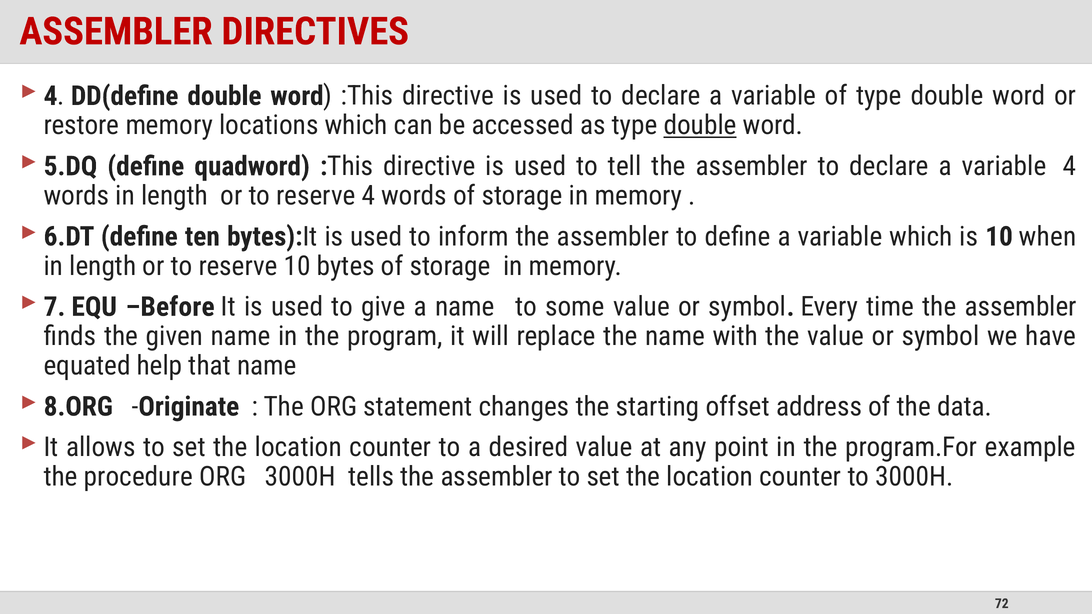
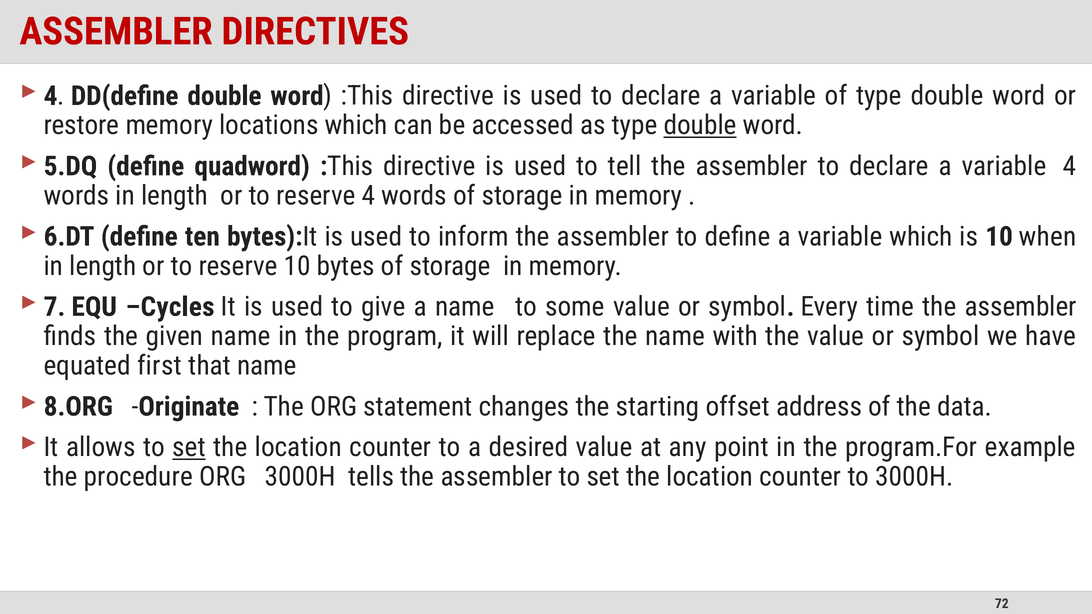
Before: Before -> Cycles
help: help -> first
set at (189, 448) underline: none -> present
